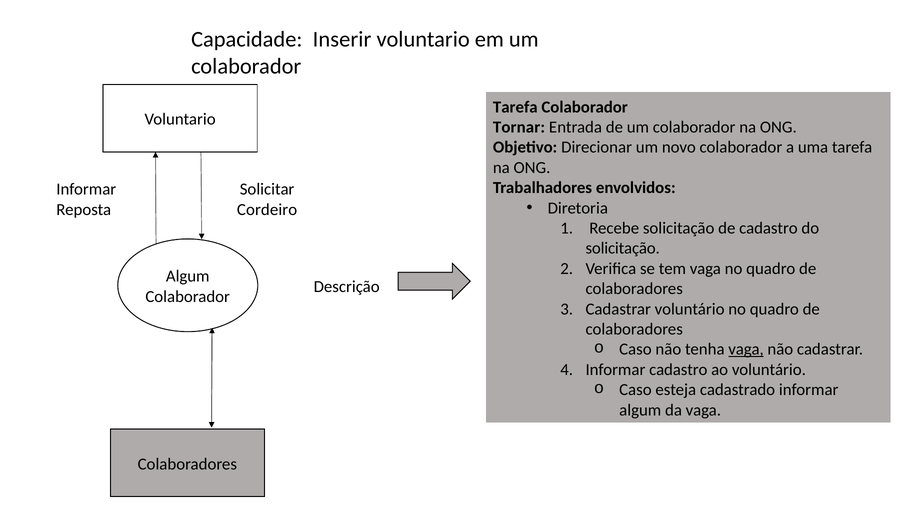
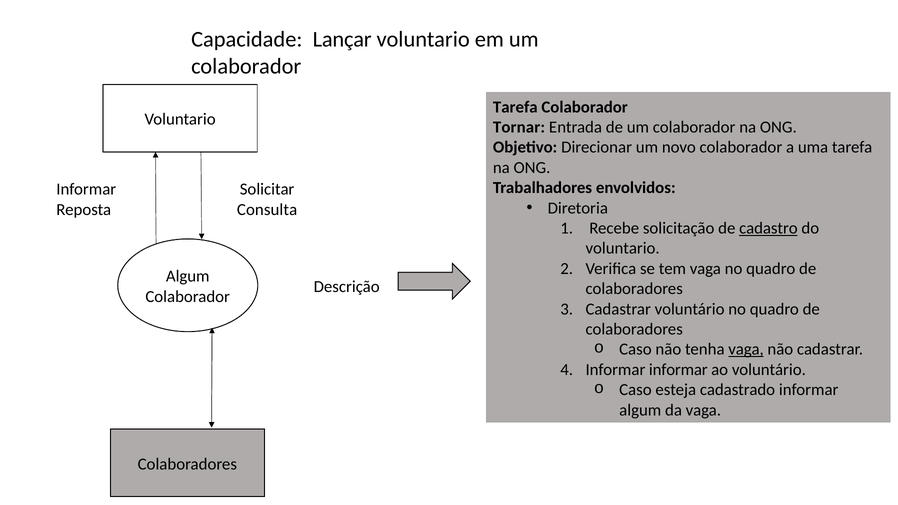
Inserir: Inserir -> Lançar
Cordeiro: Cordeiro -> Consulta
cadastro at (768, 228) underline: none -> present
solicitação at (623, 248): solicitação -> voluntario
Informar cadastro: cadastro -> informar
